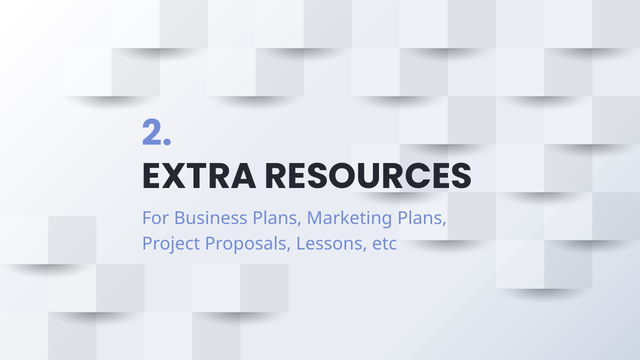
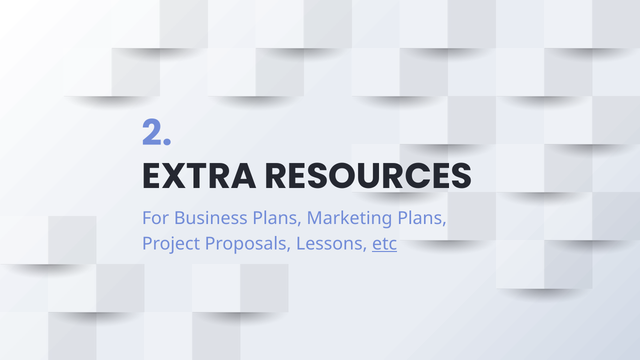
etc underline: none -> present
